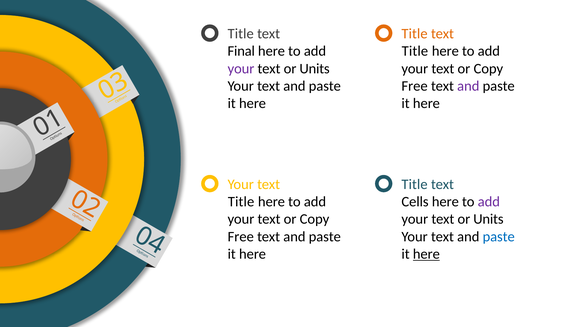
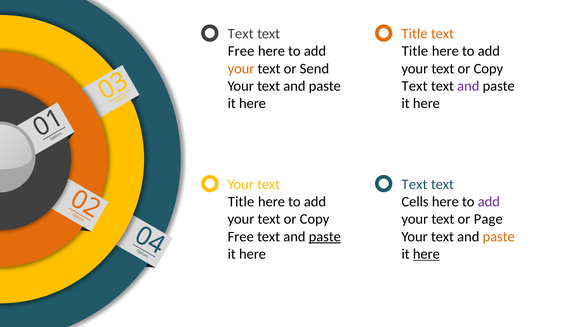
Title at (241, 34): Title -> Text
Final at (241, 51): Final -> Free
your at (241, 69) colour: purple -> orange
Units at (315, 69): Units -> Send
Free at (415, 86): Free -> Text
Title at (415, 184): Title -> Text
Units at (488, 219): Units -> Page
paste at (325, 236) underline: none -> present
paste at (499, 236) colour: blue -> orange
